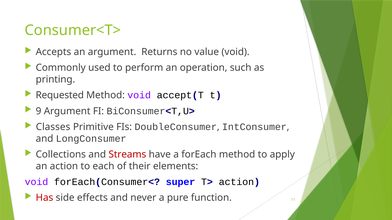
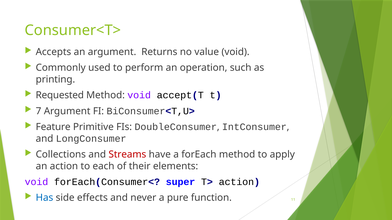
9: 9 -> 7
Classes: Classes -> Feature
Has colour: red -> blue
